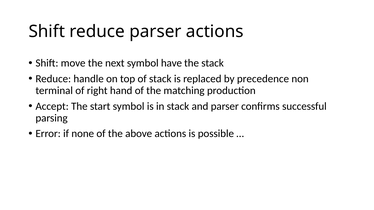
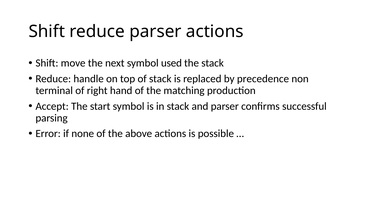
have: have -> used
